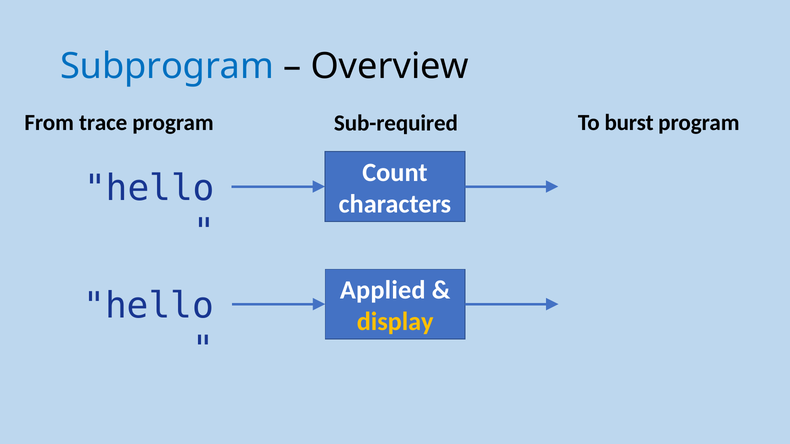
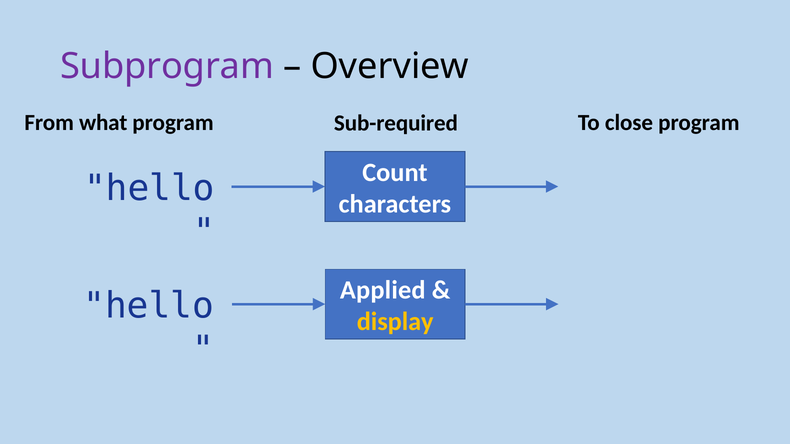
Subprogram colour: blue -> purple
trace: trace -> what
burst: burst -> close
